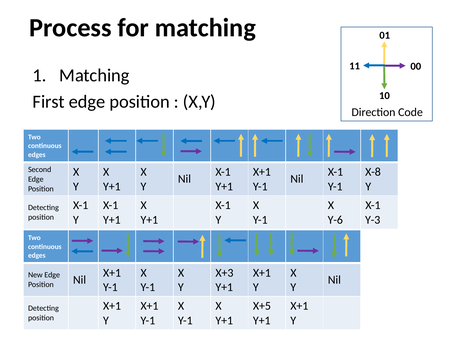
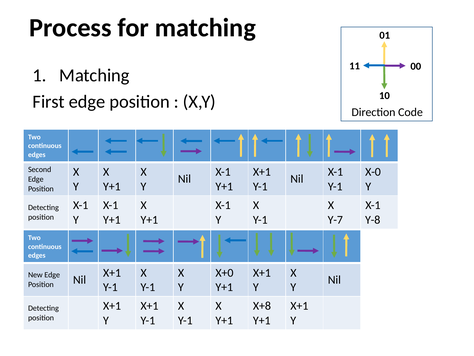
X-8: X-8 -> X-0
Y-6: Y-6 -> Y-7
Y-3: Y-3 -> Y-8
X+3: X+3 -> X+0
X+5: X+5 -> X+8
